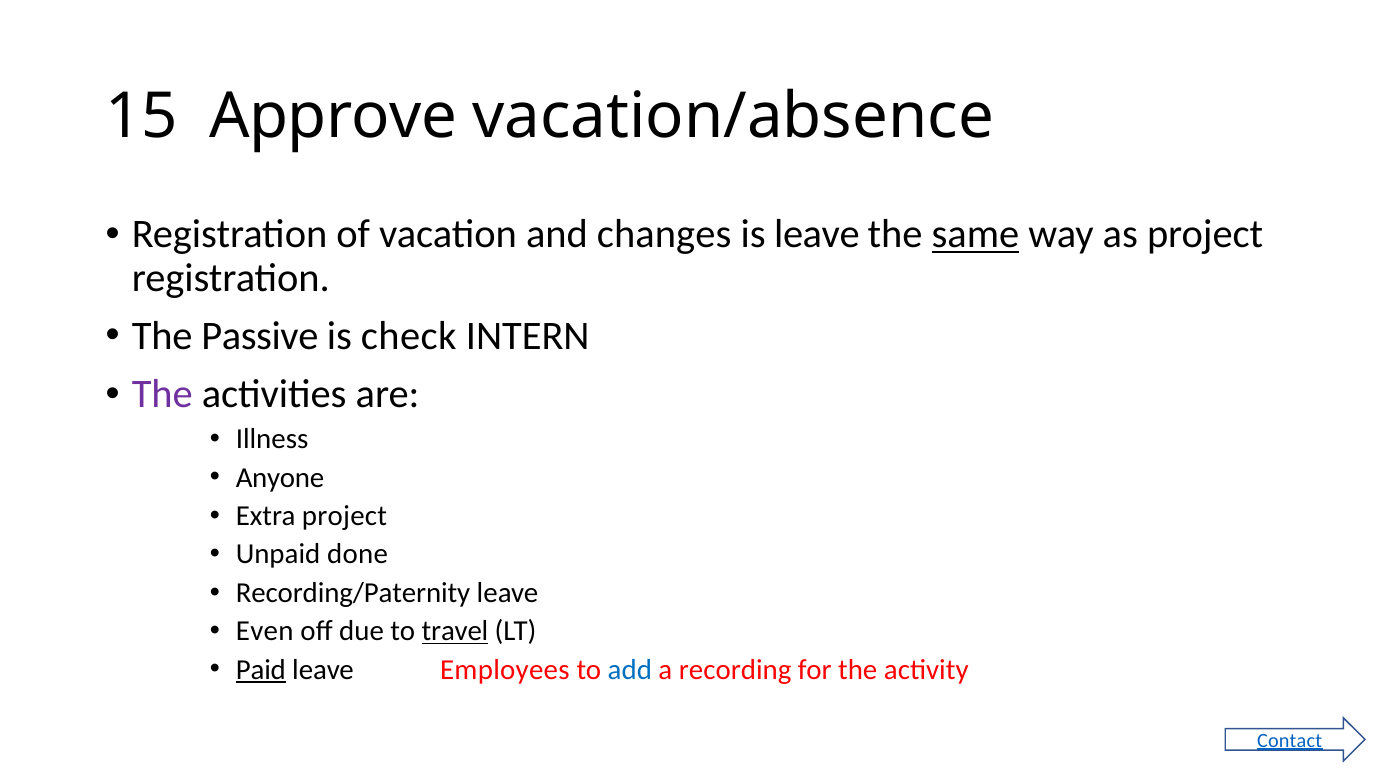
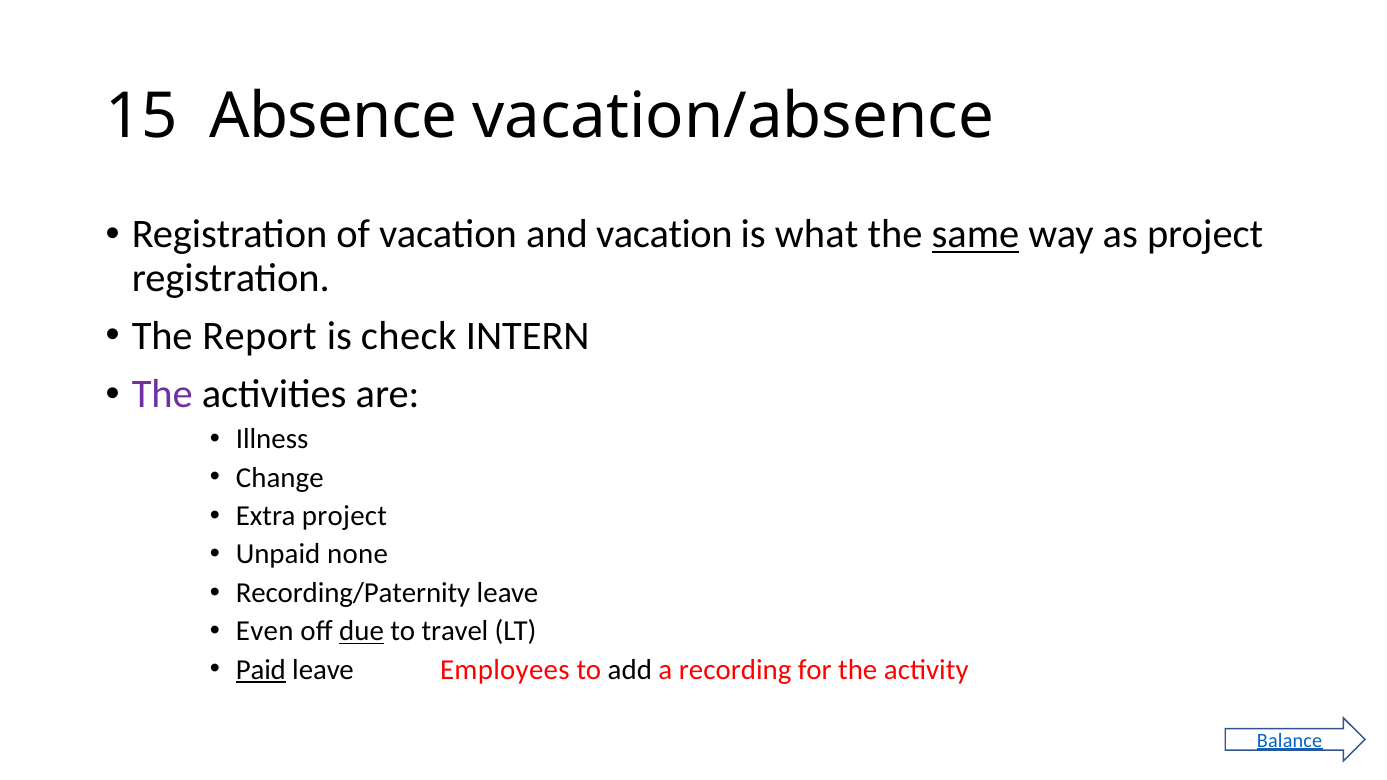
Approve: Approve -> Absence
and changes: changes -> vacation
is leave: leave -> what
Passive: Passive -> Report
Anyone: Anyone -> Change
done: done -> none
due underline: none -> present
travel underline: present -> none
add colour: blue -> black
Contact: Contact -> Balance
